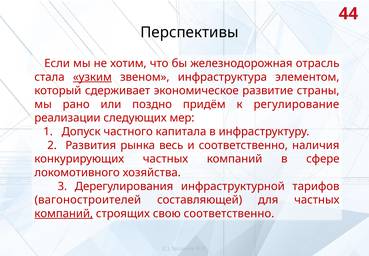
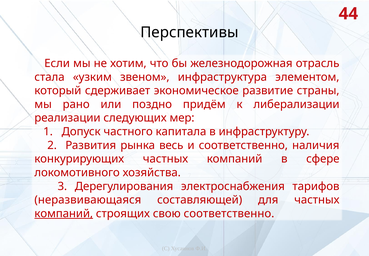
узким underline: present -> none
регулирование: регулирование -> либерализации
инфраструктурной: инфраструктурной -> электроснабжения
вагоностроителей: вагоностроителей -> неразвивающаяся
